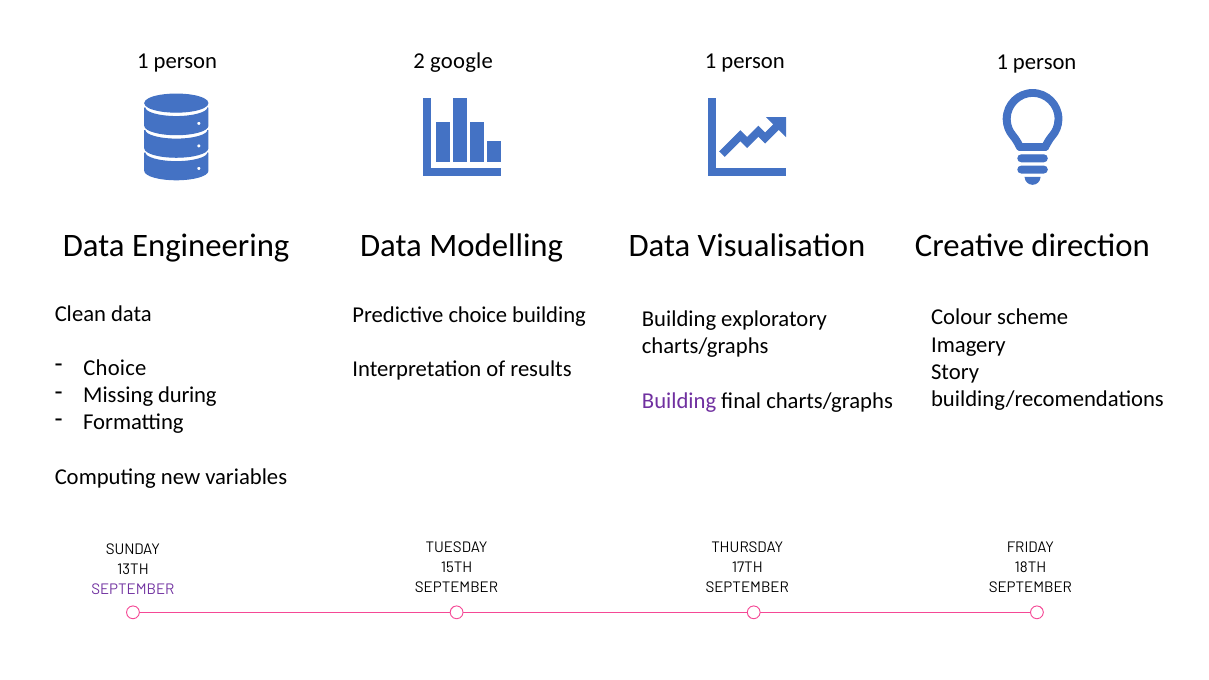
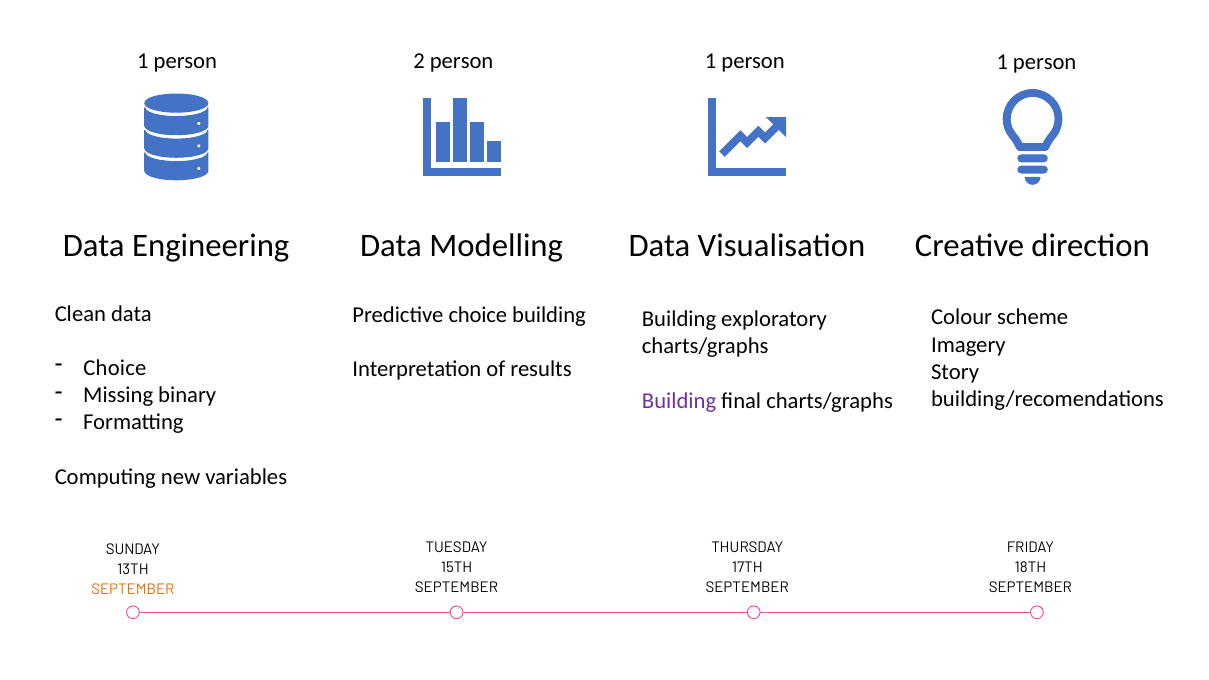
2 google: google -> person
during: during -> binary
SEPTEMBER at (133, 589) colour: purple -> orange
